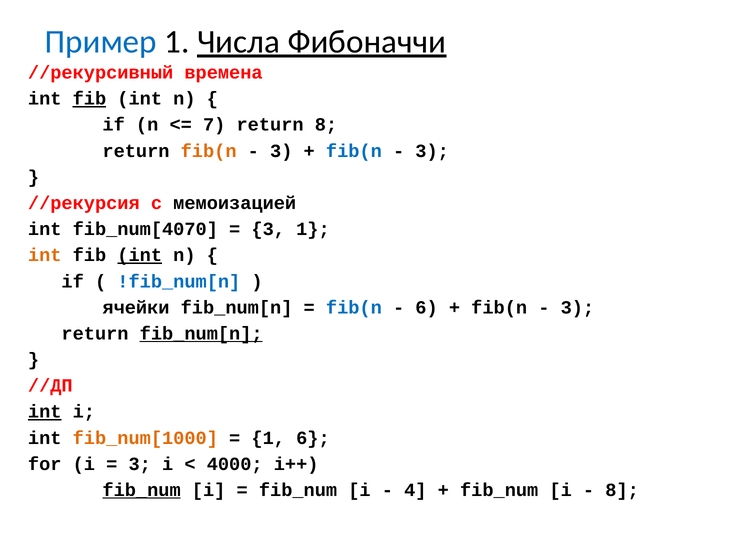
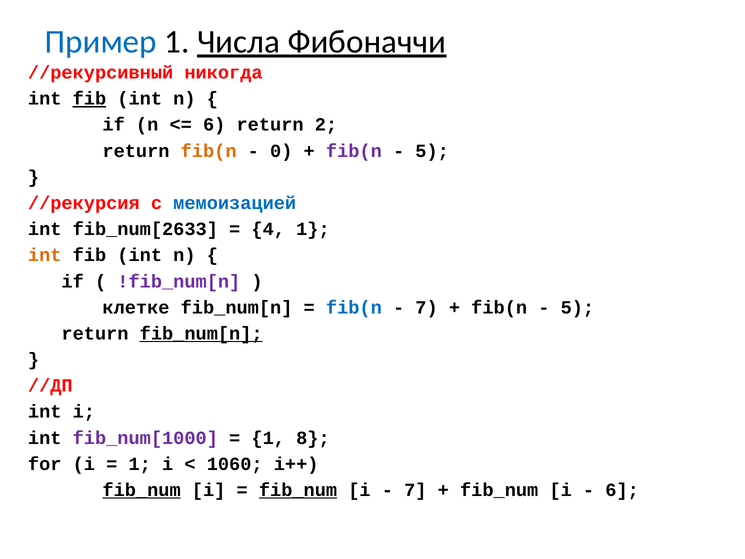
времена: времена -> никогда
7 at (214, 125): 7 -> 6
return 8: 8 -> 2
3 at (281, 151): 3 -> 0
fib(n at (354, 151) colour: blue -> purple
3 at (432, 151): 3 -> 5
мемоизацией colour: black -> blue
fib_num[4070: fib_num[4070 -> fib_num[2633
3 at (268, 229): 3 -> 4
int at (140, 255) underline: present -> none
!fib_num[n colour: blue -> purple
ячейки: ячейки -> клетке
6 at (427, 307): 6 -> 7
3 at (577, 307): 3 -> 5
int at (45, 412) underline: present -> none
fib_num[1000 colour: orange -> purple
1 6: 6 -> 8
3 at (140, 464): 3 -> 1
4000: 4000 -> 1060
fib_num at (298, 490) underline: none -> present
4 at (415, 490): 4 -> 7
8 at (622, 490): 8 -> 6
